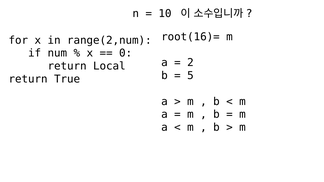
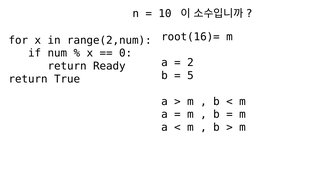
Local: Local -> Ready
